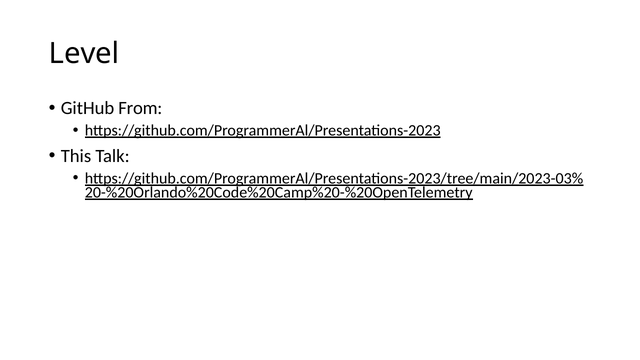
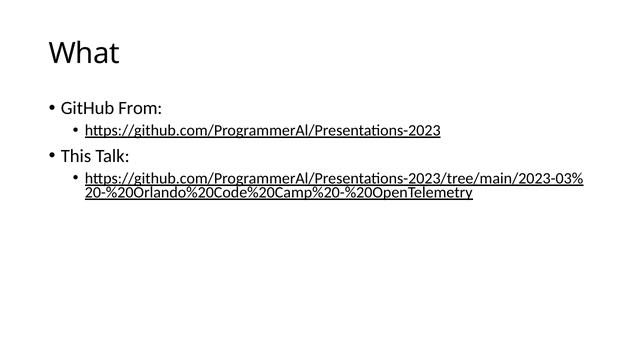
Level: Level -> What
